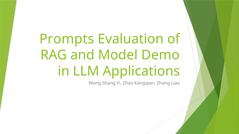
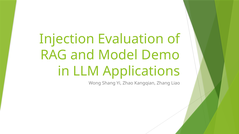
Prompts: Prompts -> Injection
